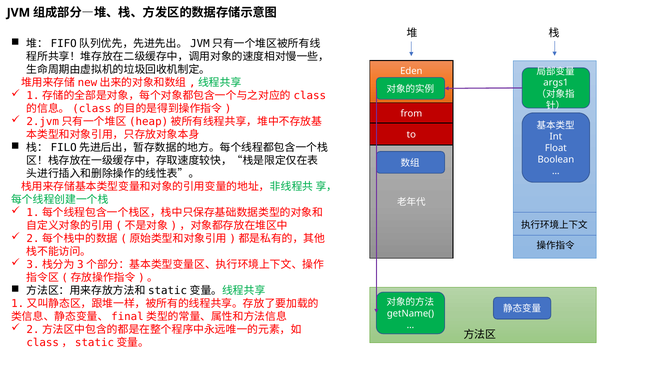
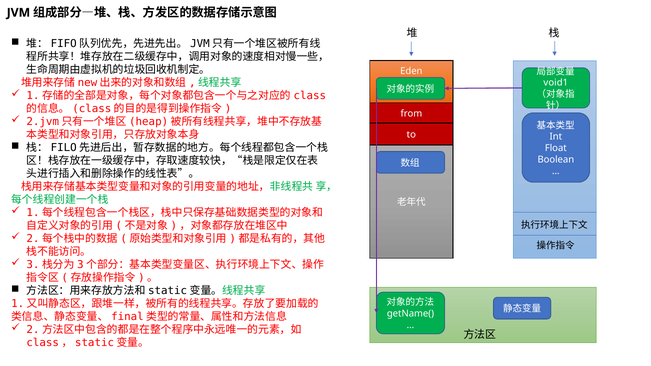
args1: args1 -> void1
